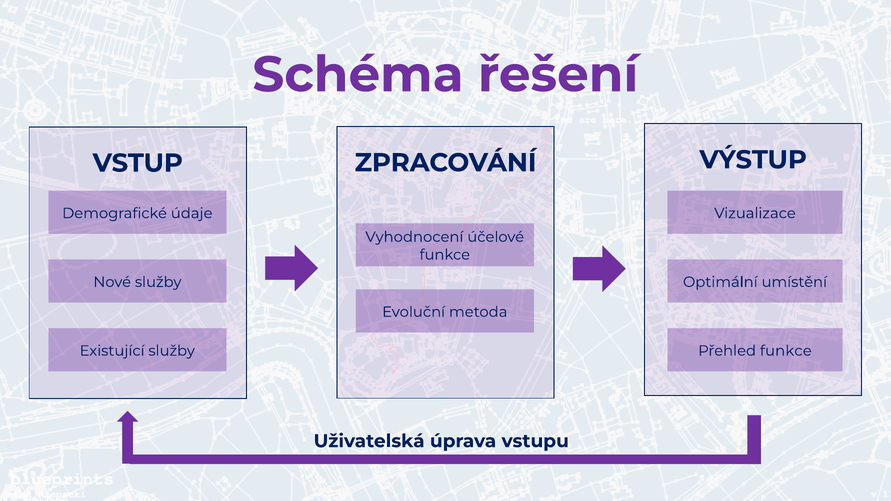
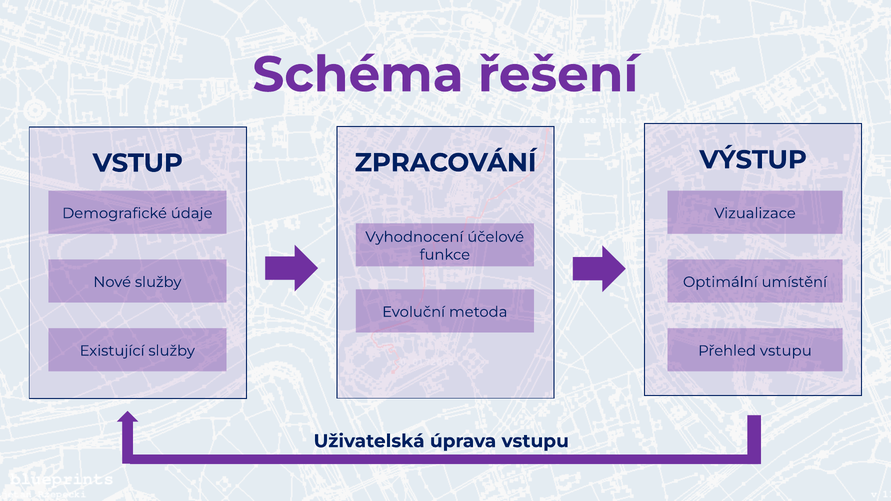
Přehled funkce: funkce -> vstupu
